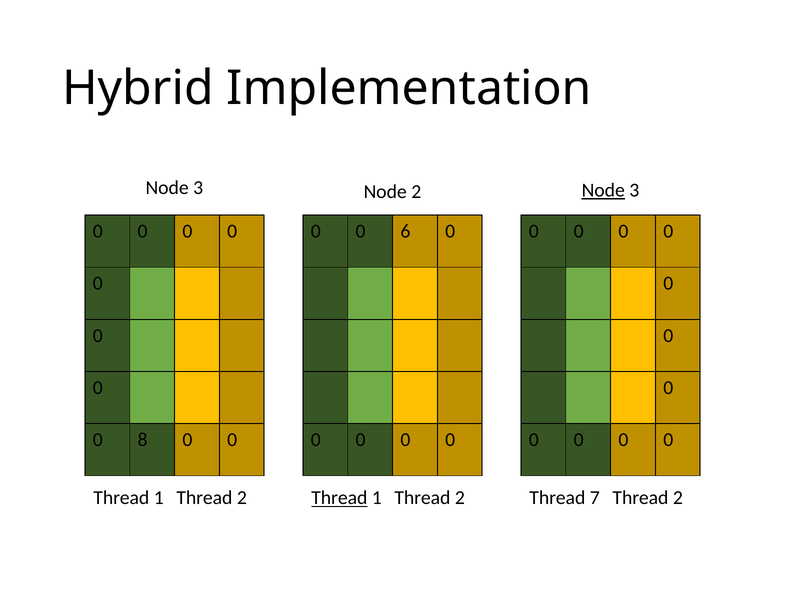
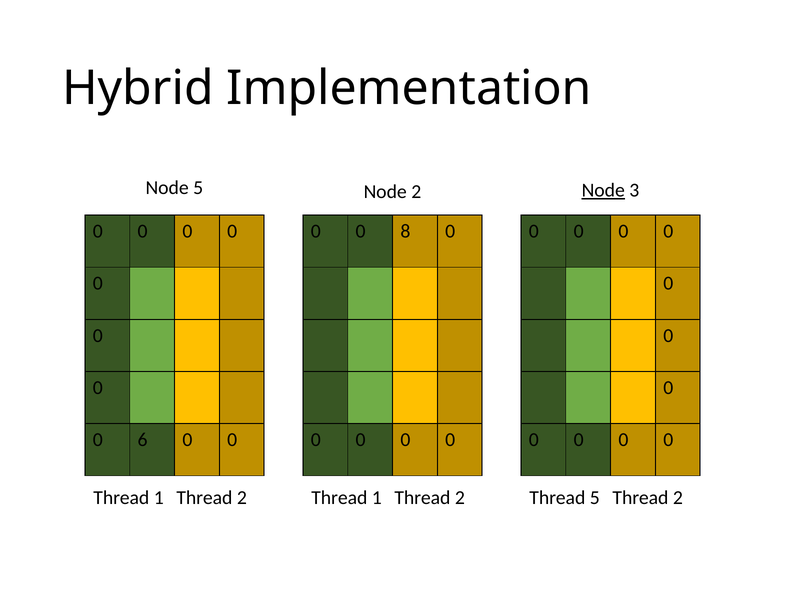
3 at (198, 188): 3 -> 5
6: 6 -> 8
8: 8 -> 6
Thread at (339, 498) underline: present -> none
Thread 7: 7 -> 5
